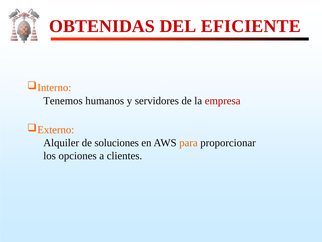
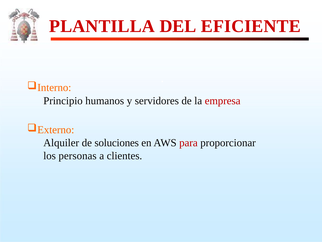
OBTENIDAS: OBTENIDAS -> PLANTILLA
Tenemos: Tenemos -> Principio
para colour: orange -> red
opciones: opciones -> personas
